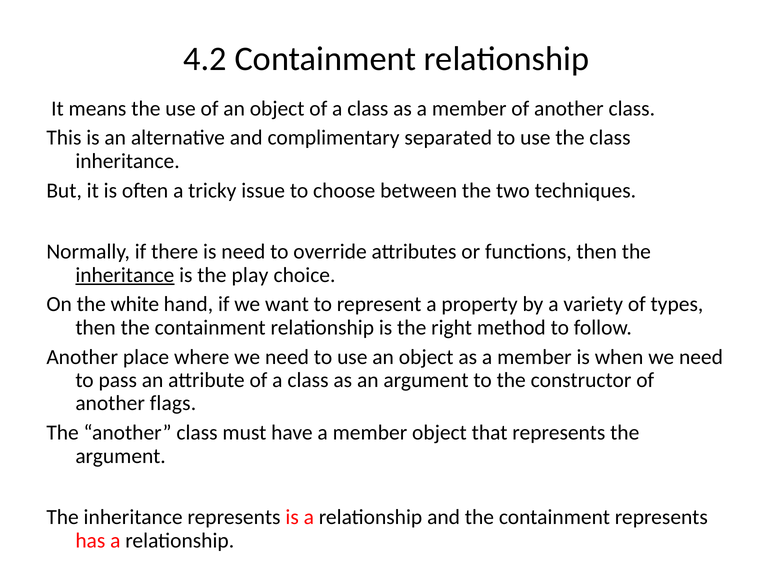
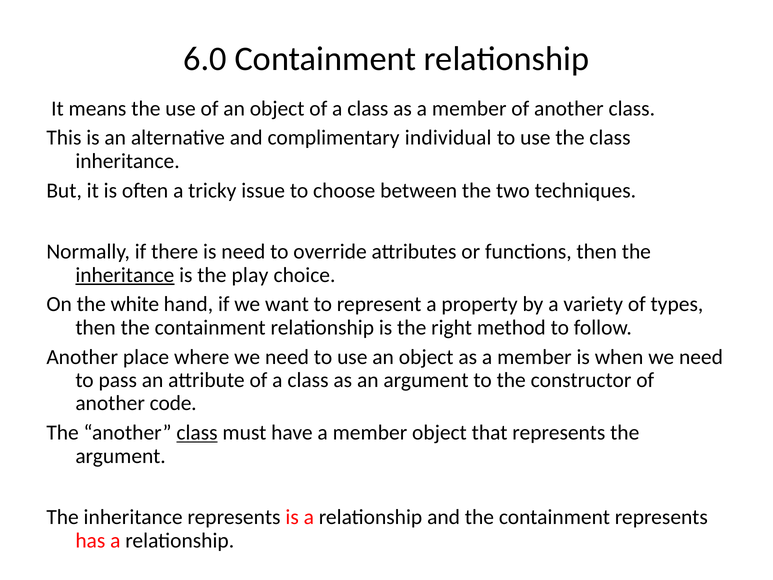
4.2: 4.2 -> 6.0
separated: separated -> individual
flags: flags -> code
class at (197, 433) underline: none -> present
